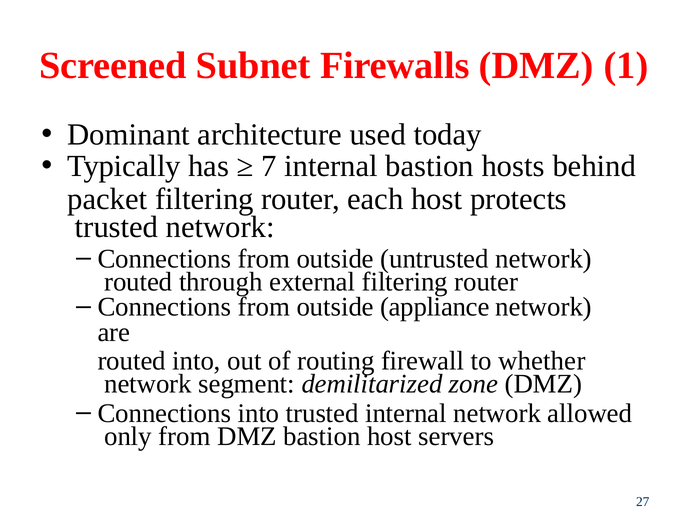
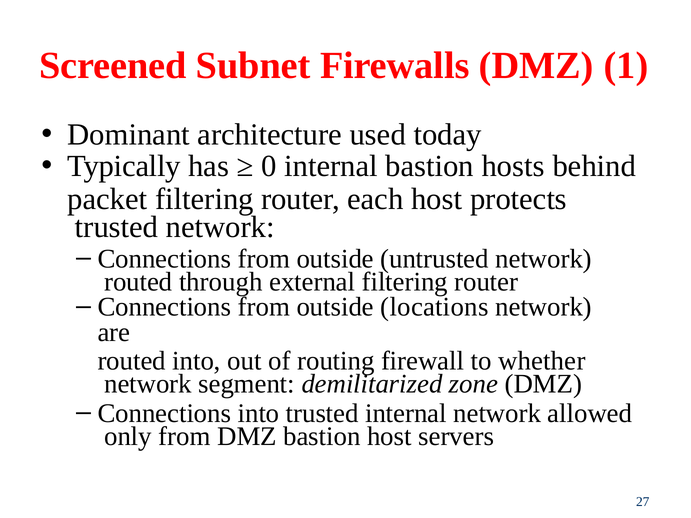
7: 7 -> 0
appliance: appliance -> locations
